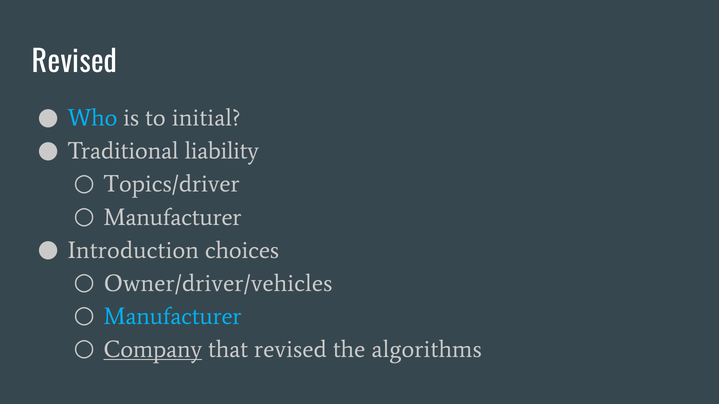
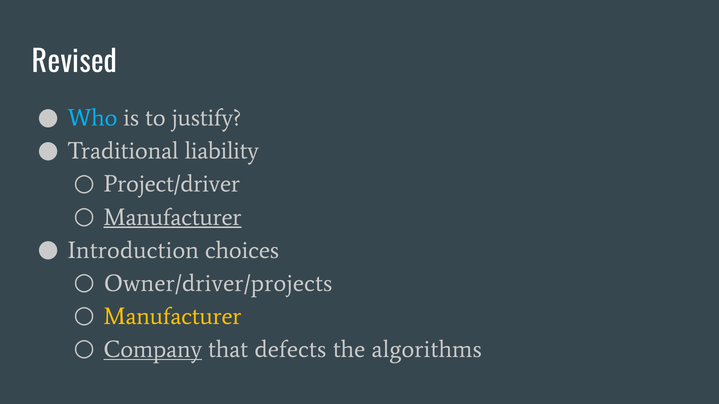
initial: initial -> justify
Topics/driver: Topics/driver -> Project/driver
Manufacturer at (173, 217) underline: none -> present
Owner/driver/vehicles: Owner/driver/vehicles -> Owner/driver/projects
Manufacturer at (173, 317) colour: light blue -> yellow
that revised: revised -> defects
